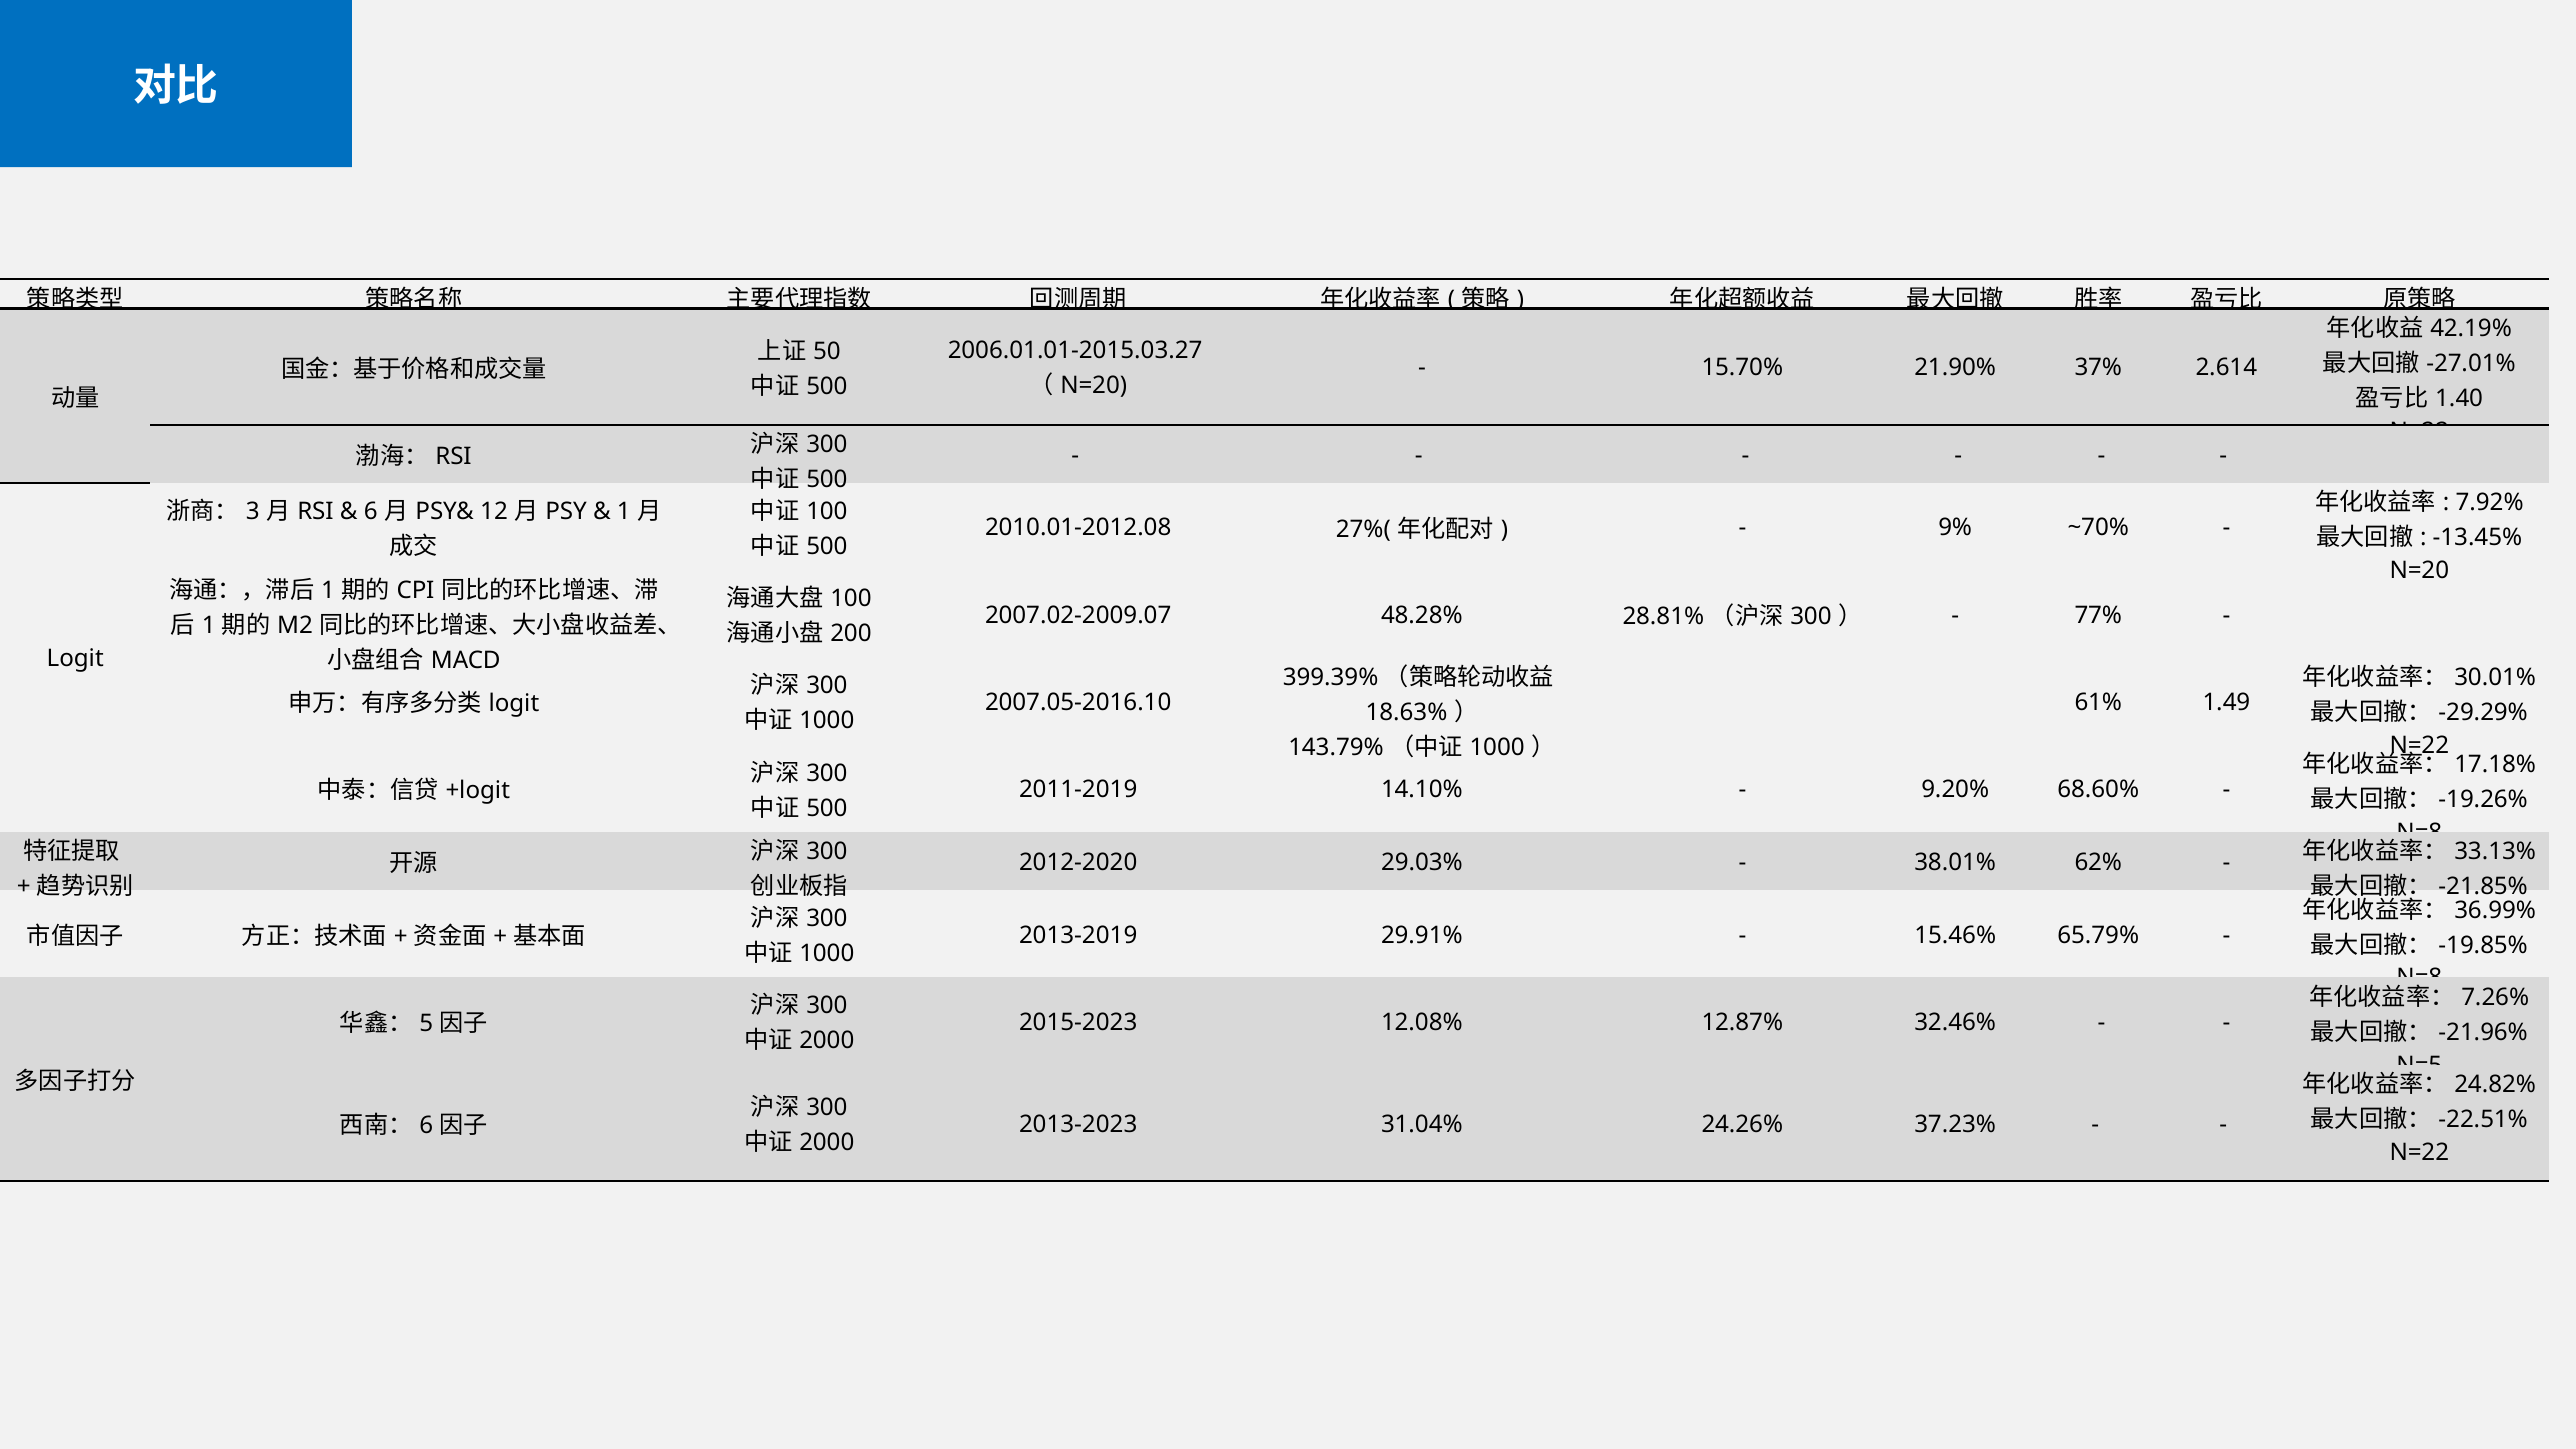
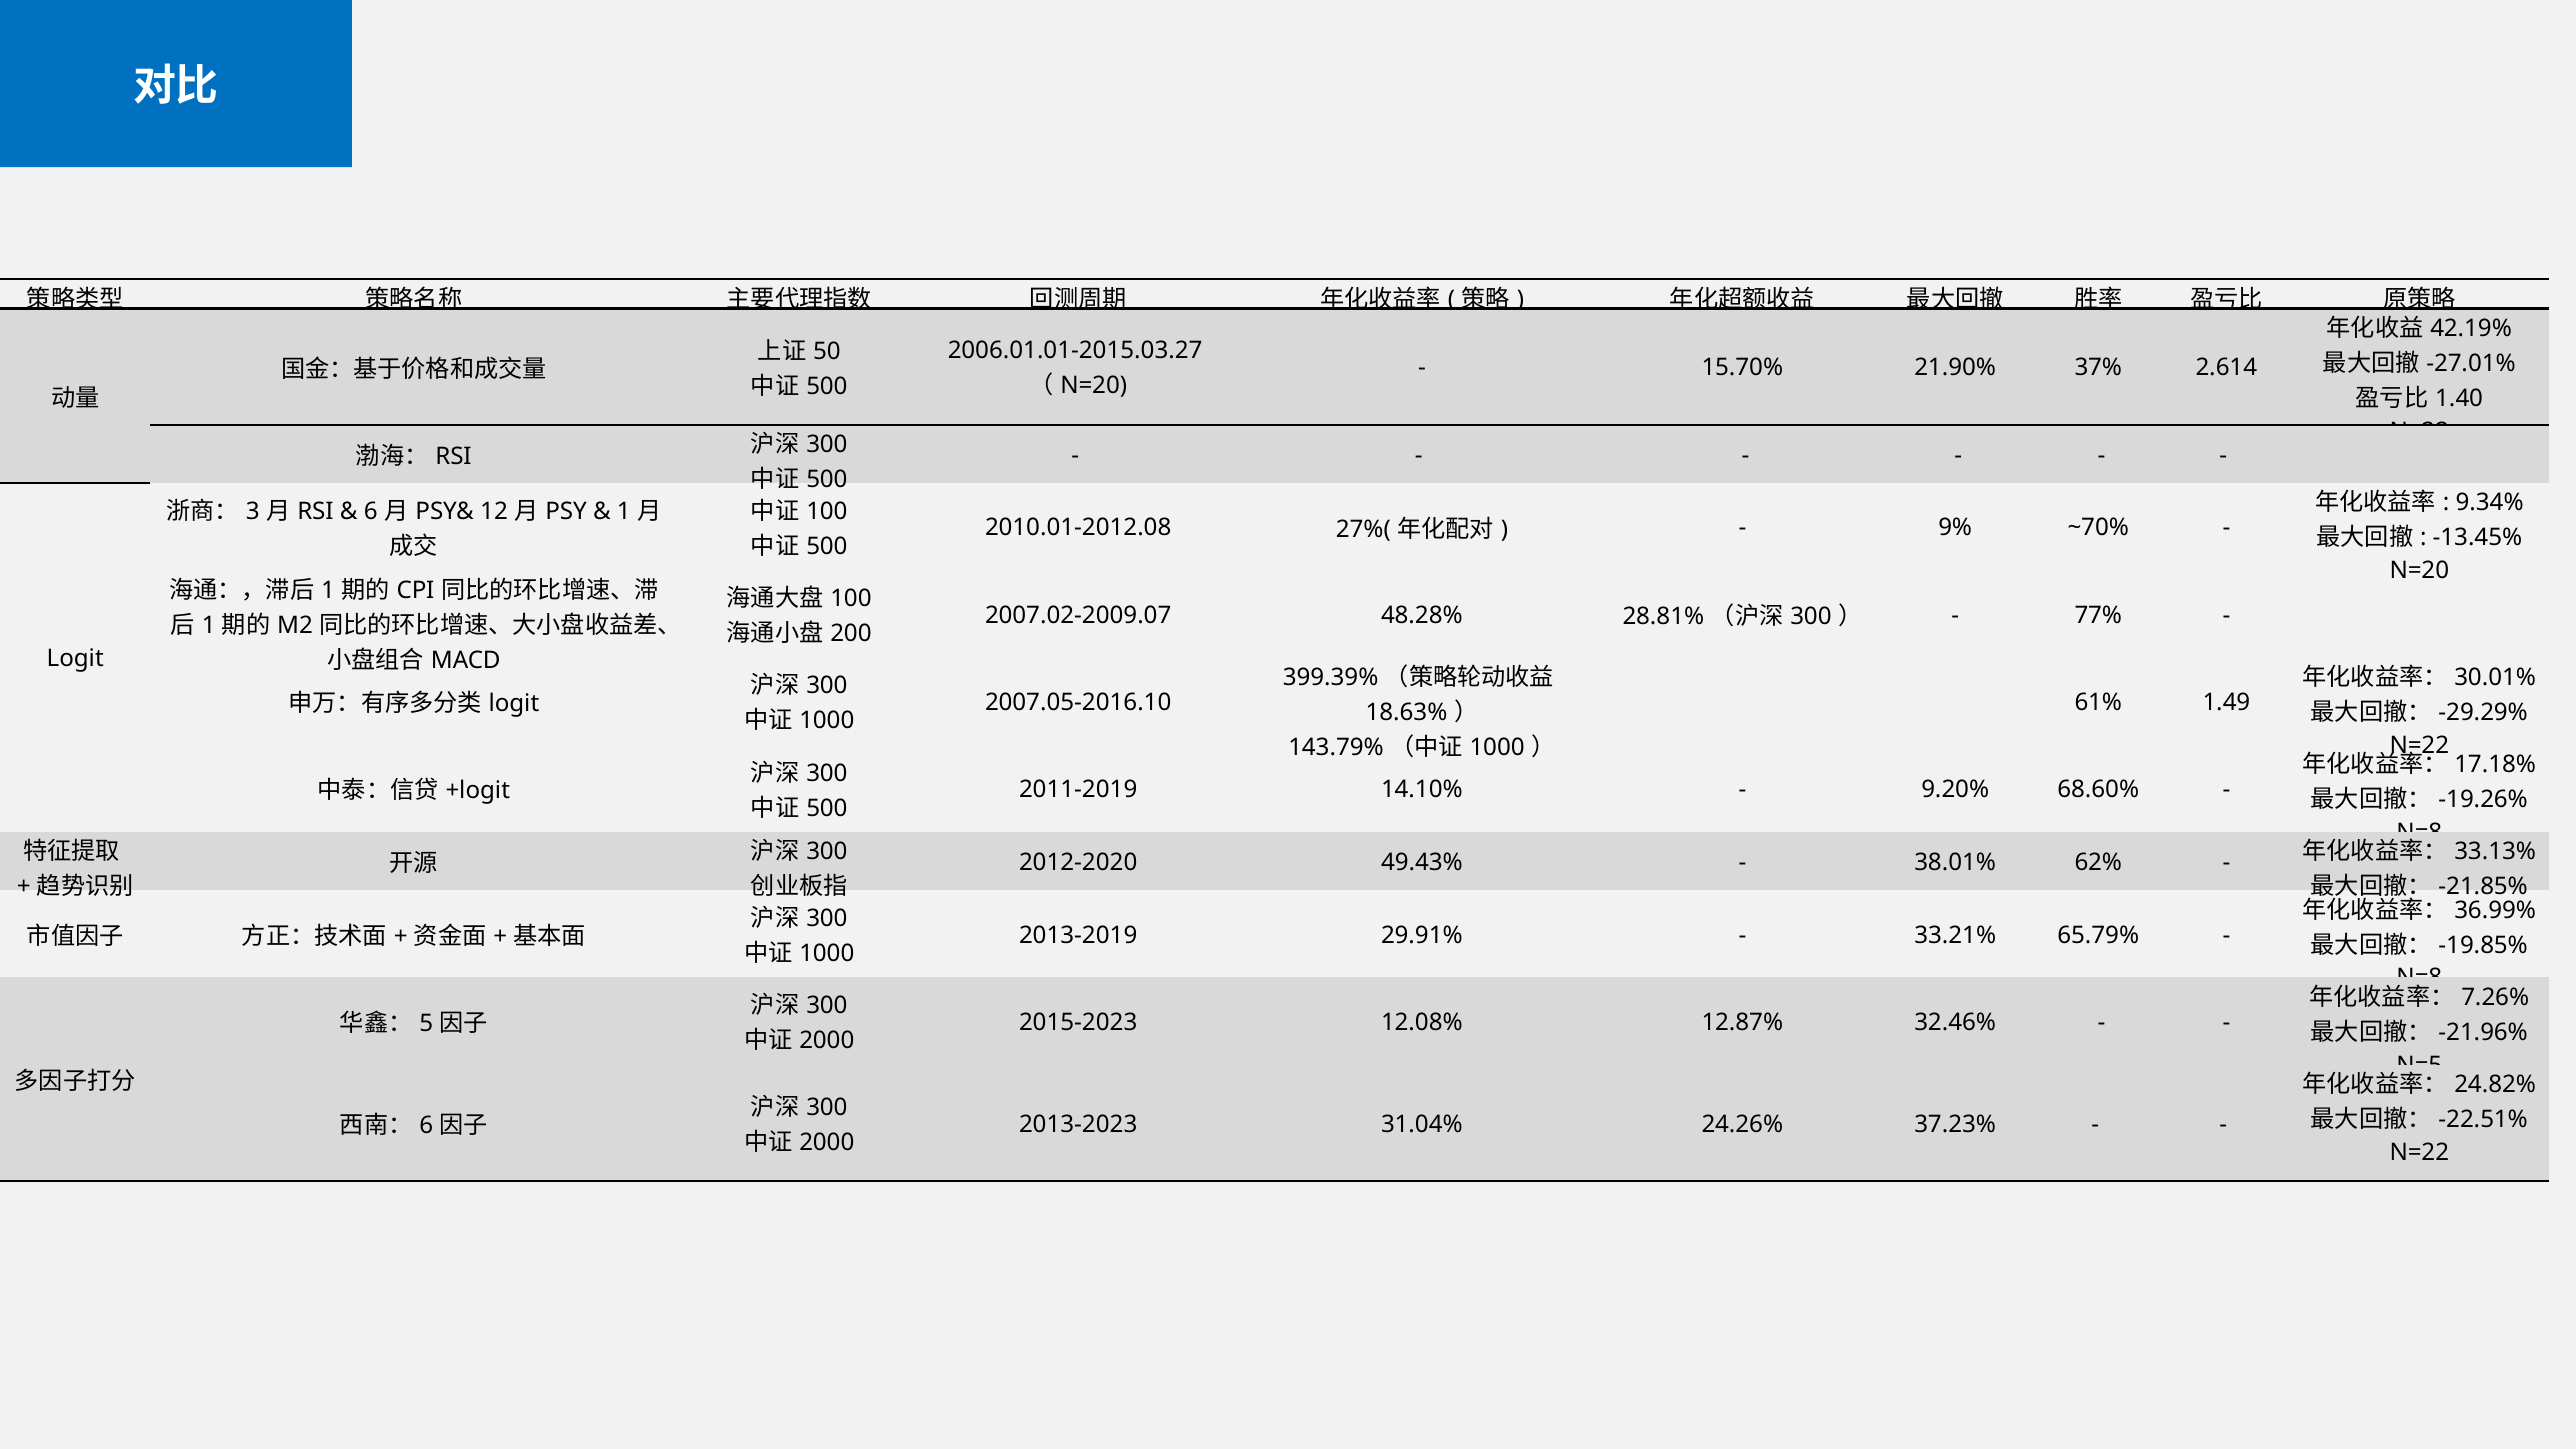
7.92%: 7.92% -> 9.34%
29.03%: 29.03% -> 49.43%
15.46%: 15.46% -> 33.21%
